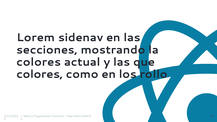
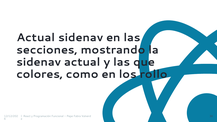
Lorem at (36, 38): Lorem -> Actual
colores at (39, 62): colores -> sidenav
